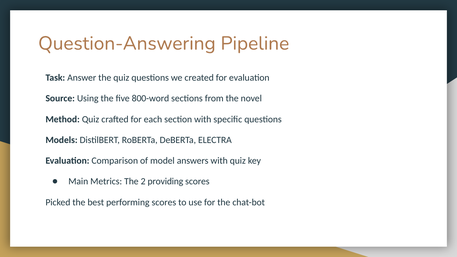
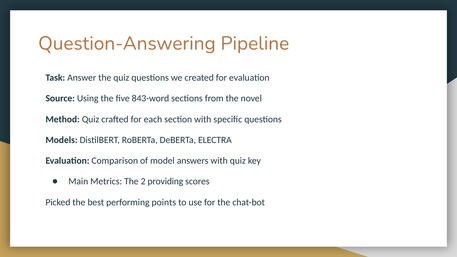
800-word: 800-word -> 843-word
performing scores: scores -> points
